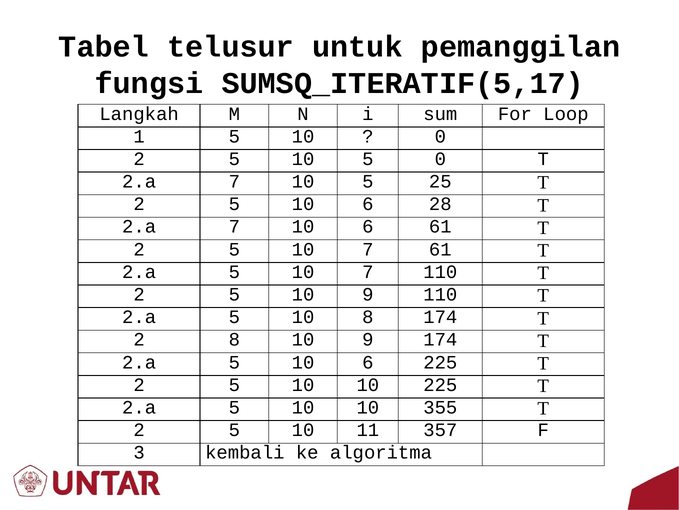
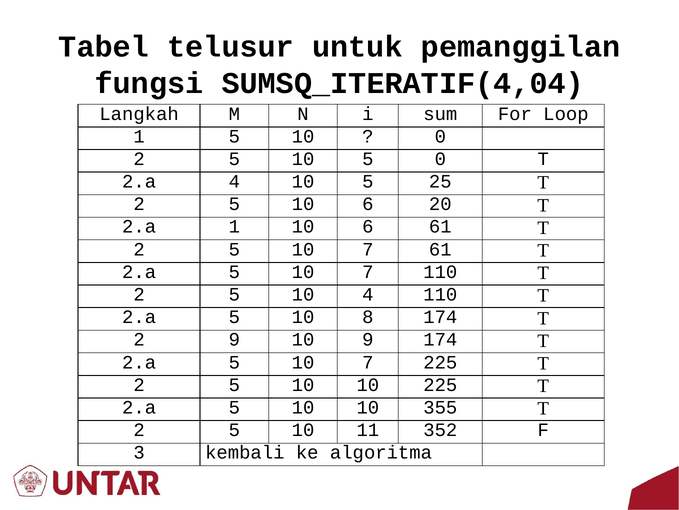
SUMSQ_ITERATIF(5,17: SUMSQ_ITERATIF(5,17 -> SUMSQ_ITERATIF(4,04
7 at (234, 181): 7 -> 4
28: 28 -> 20
7 at (234, 226): 7 -> 1
5 10 9: 9 -> 4
2 8: 8 -> 9
6 at (368, 362): 6 -> 7
357: 357 -> 352
